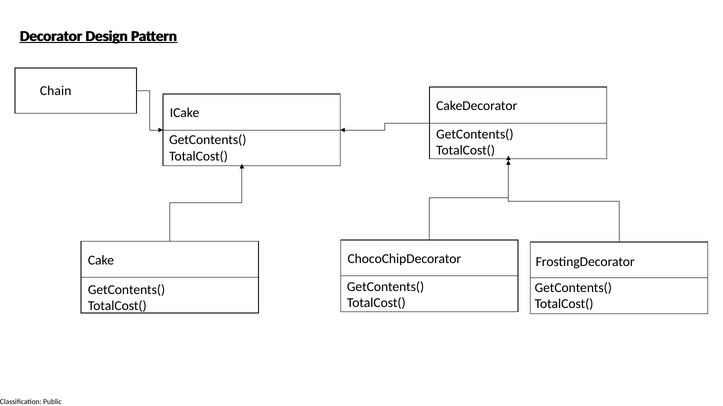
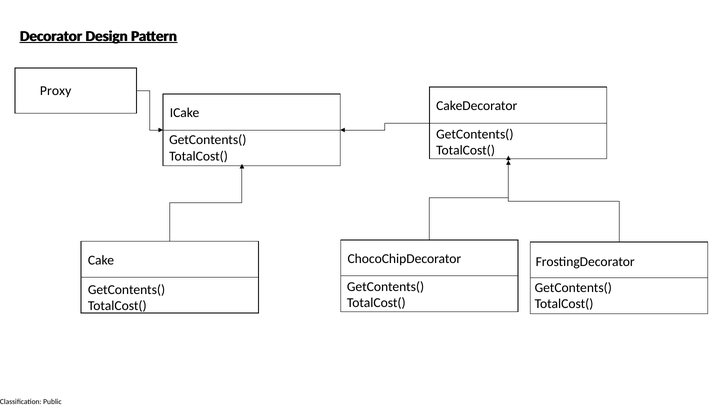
Chain: Chain -> Proxy
